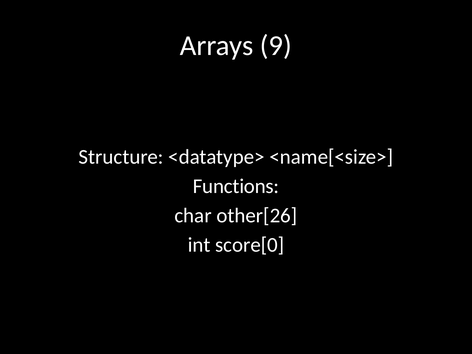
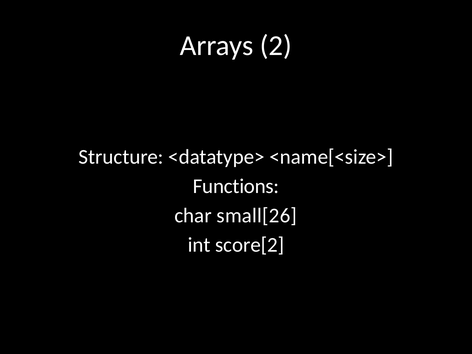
9: 9 -> 2
other[26: other[26 -> small[26
score[0: score[0 -> score[2
